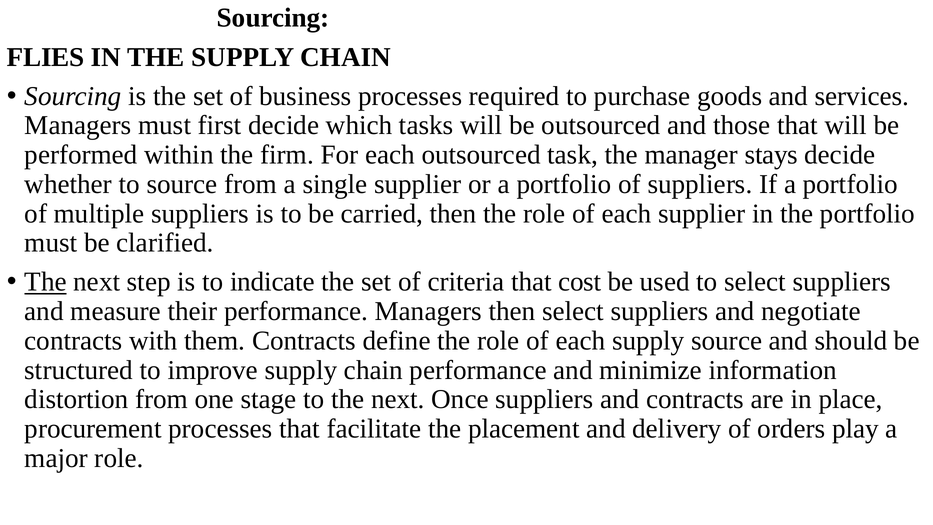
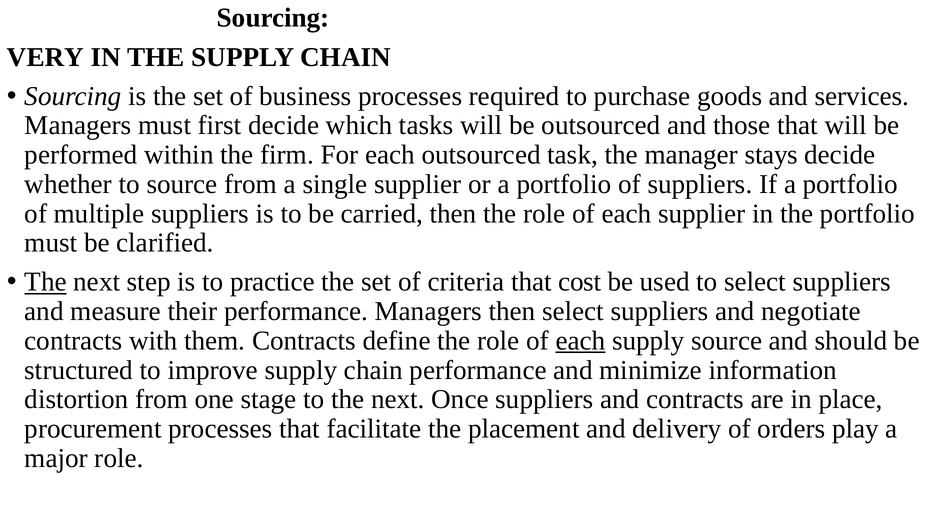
FLIES: FLIES -> VERY
indicate: indicate -> practice
each at (580, 341) underline: none -> present
